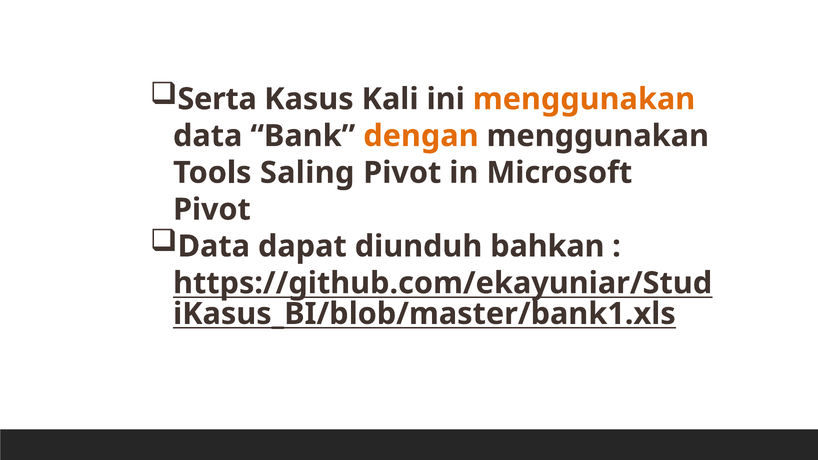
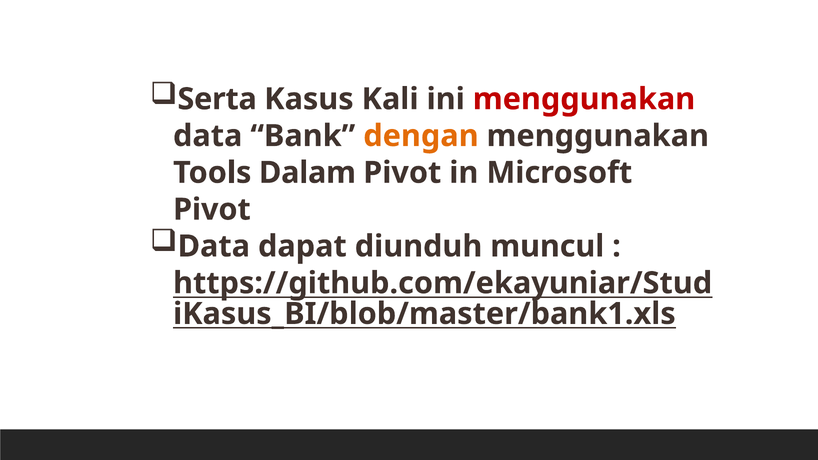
menggunakan at (584, 99) colour: orange -> red
Saling: Saling -> Dalam
bahkan: bahkan -> muncul
